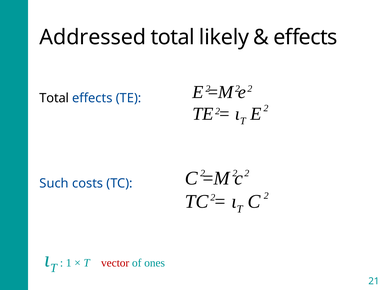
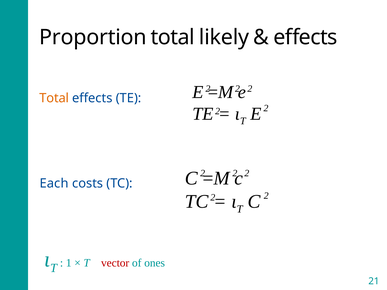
Addressed: Addressed -> Proportion
Total at (54, 98) colour: black -> orange
Such: Such -> Each
